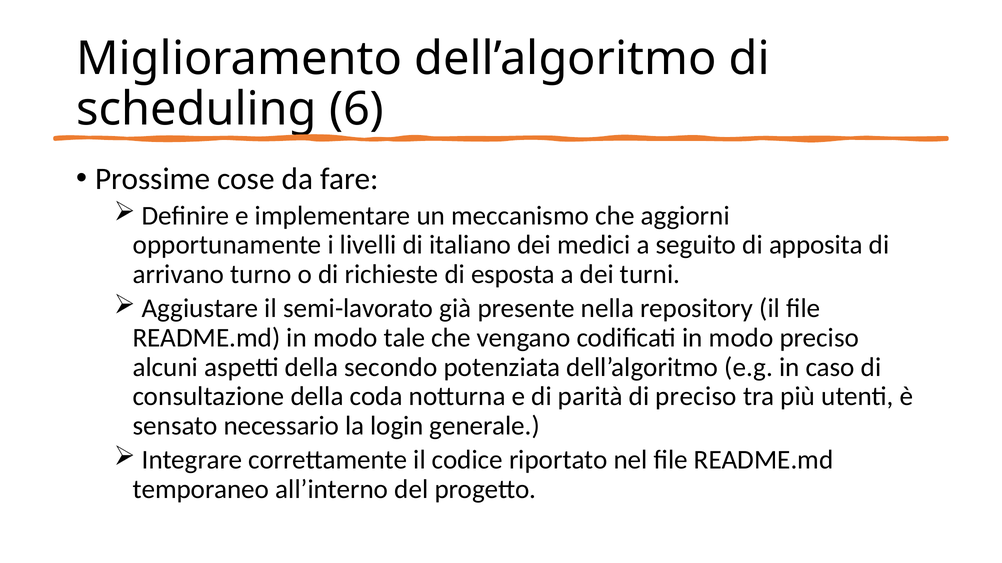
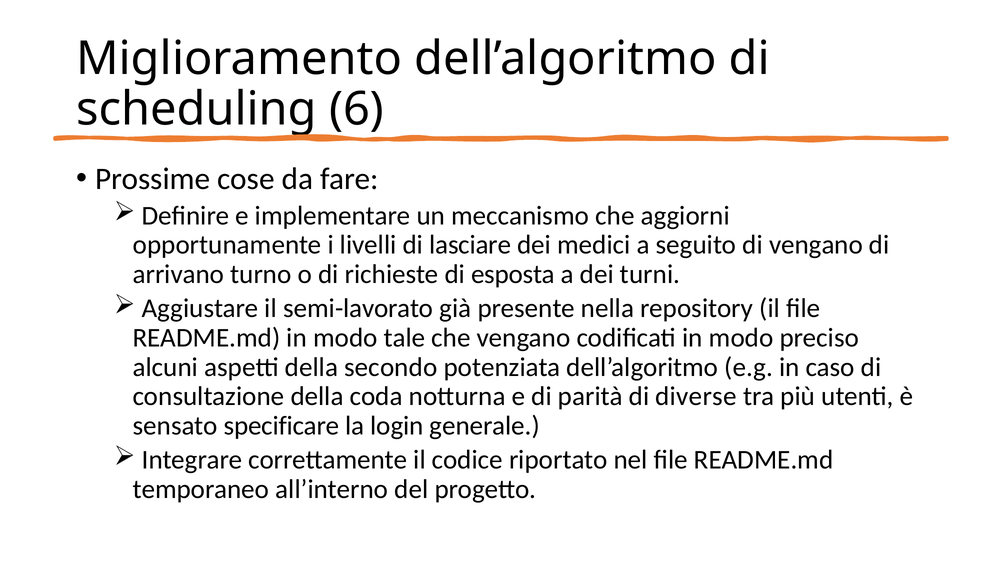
italiano: italiano -> lasciare
di apposita: apposita -> vengano
di preciso: preciso -> diverse
necessario: necessario -> specificare
